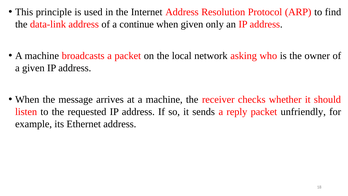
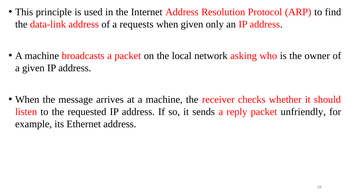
continue: continue -> requests
